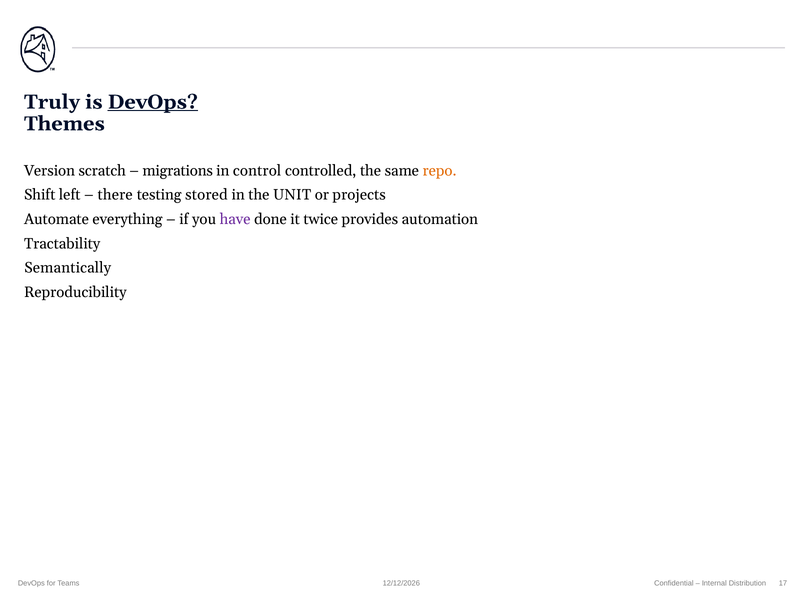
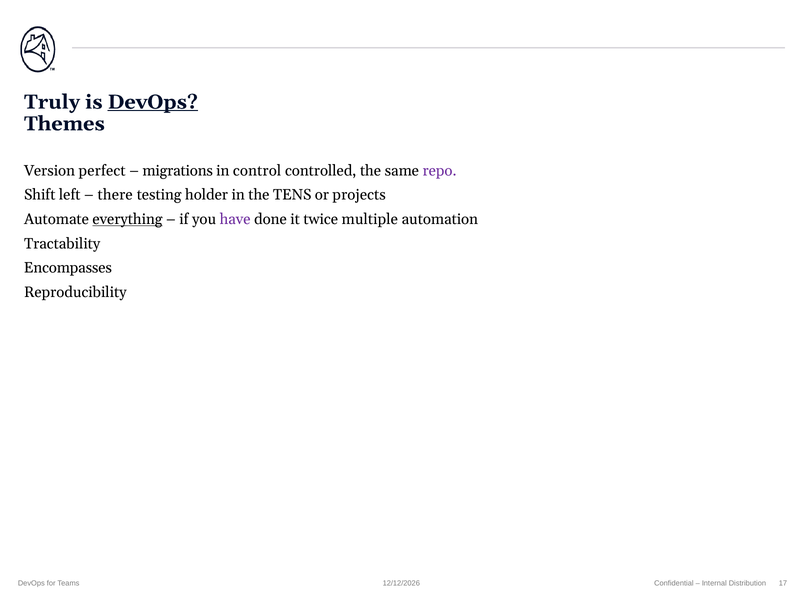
scratch: scratch -> perfect
repo colour: orange -> purple
stored: stored -> holder
UNIT: UNIT -> TENS
everything underline: none -> present
provides: provides -> multiple
Semantically: Semantically -> Encompasses
